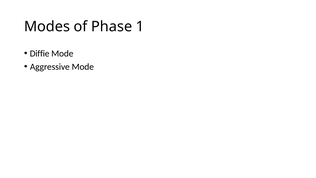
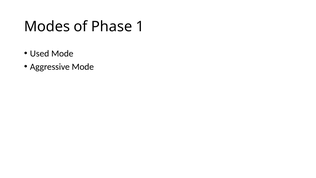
Diffie: Diffie -> Used
